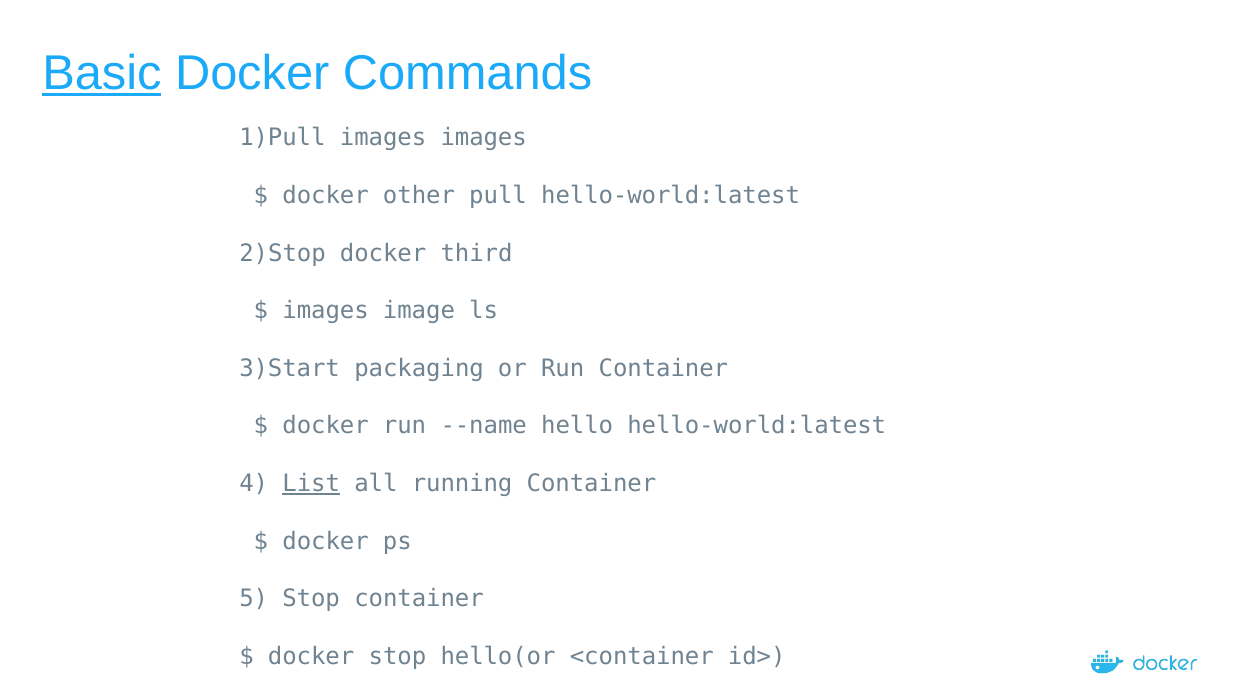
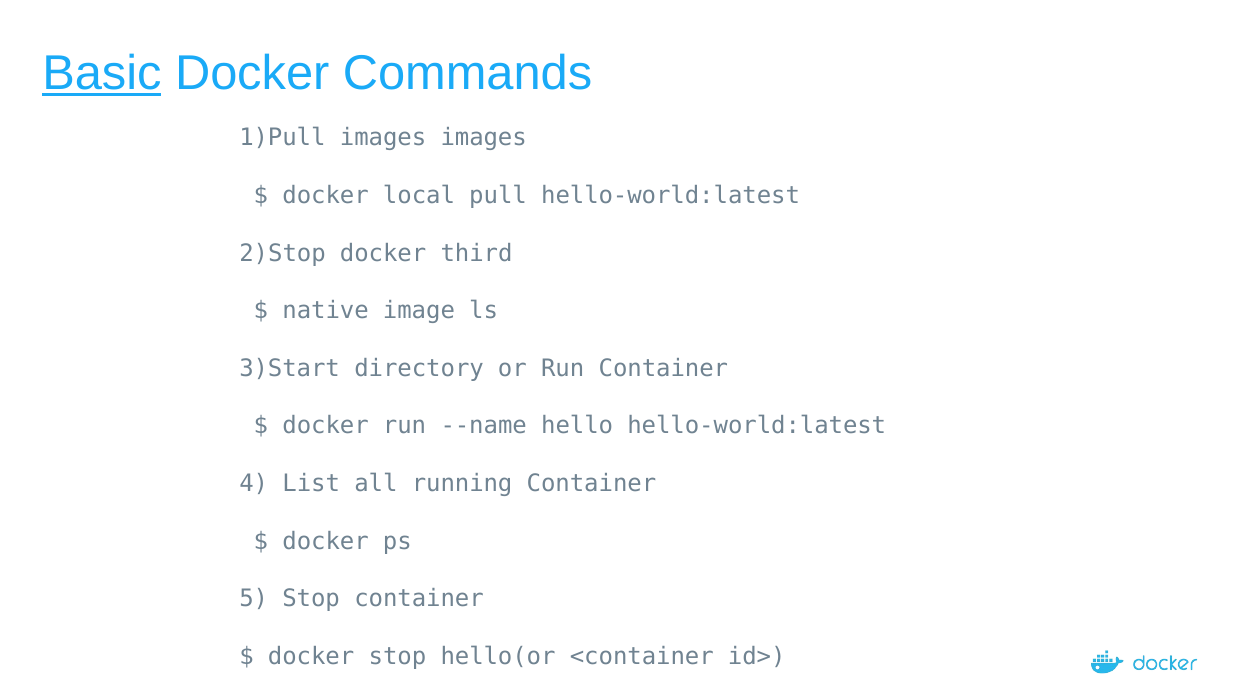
other: other -> local
images at (326, 311): images -> native
packaging: packaging -> directory
List underline: present -> none
